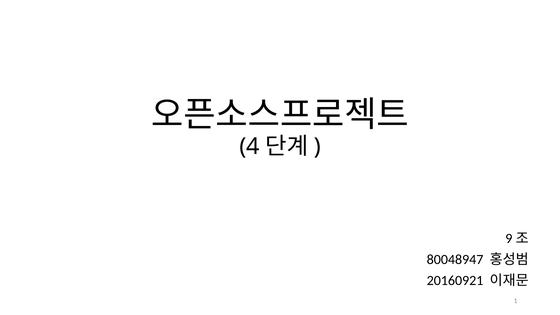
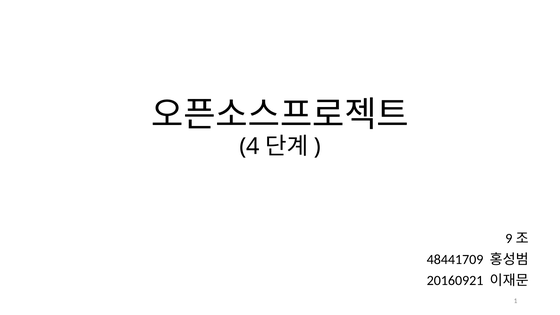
80048947: 80048947 -> 48441709
